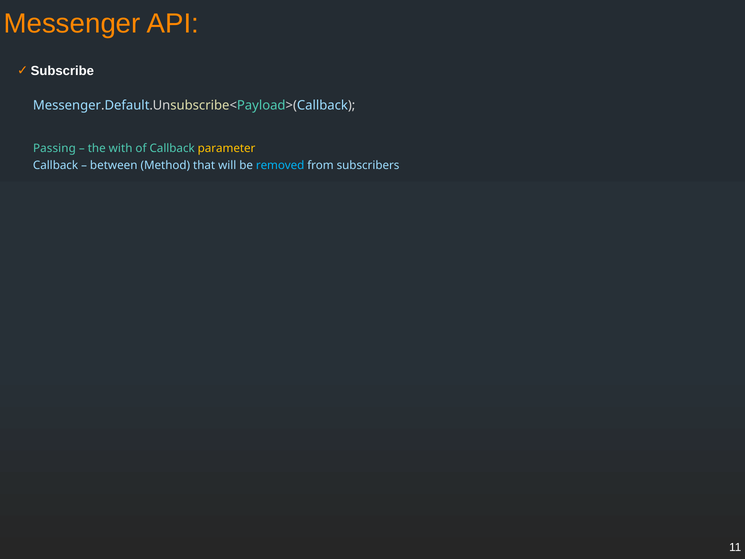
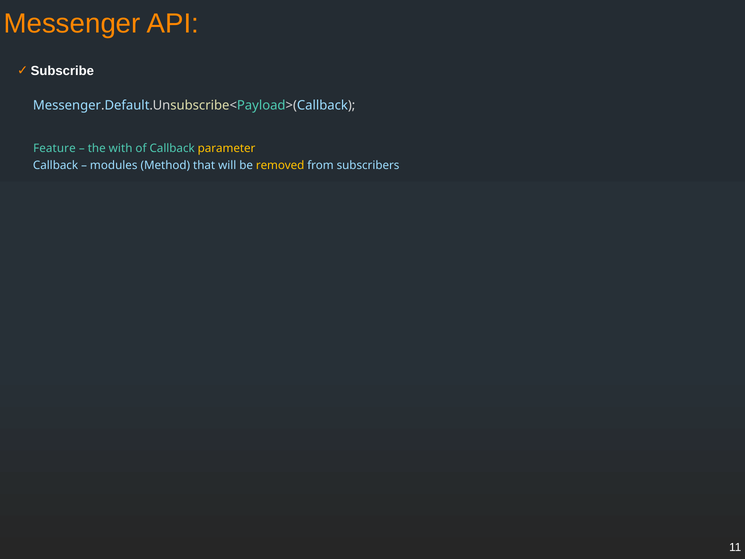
Passing: Passing -> Feature
between: between -> modules
removed colour: light blue -> yellow
